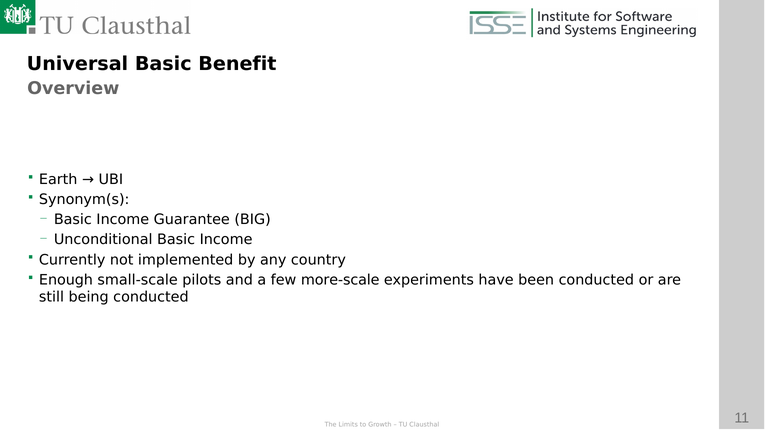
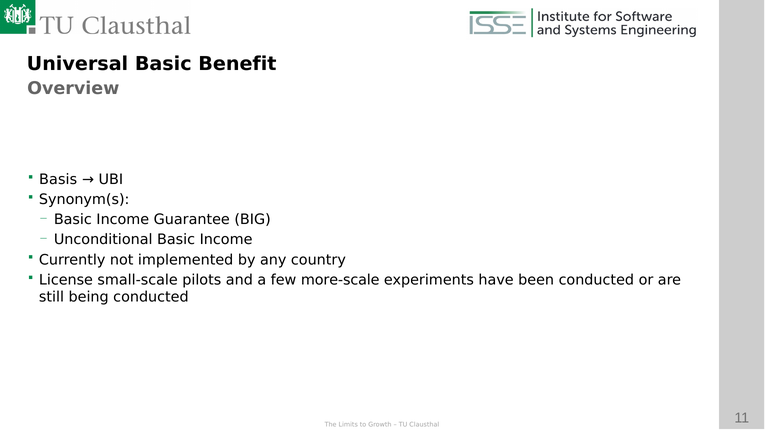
Earth: Earth -> Basis
Enough: Enough -> License
